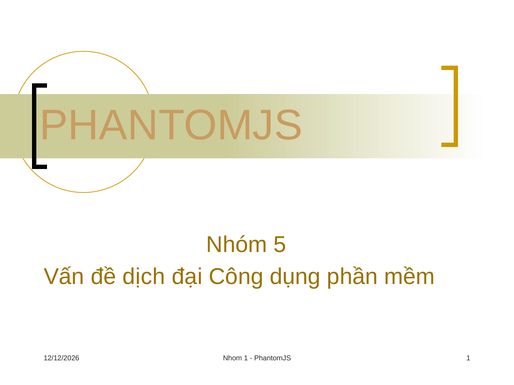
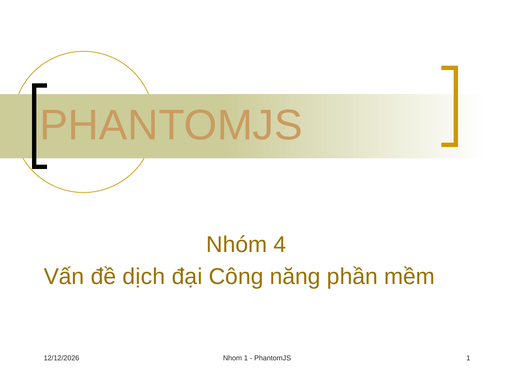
5: 5 -> 4
dụng: dụng -> năng
